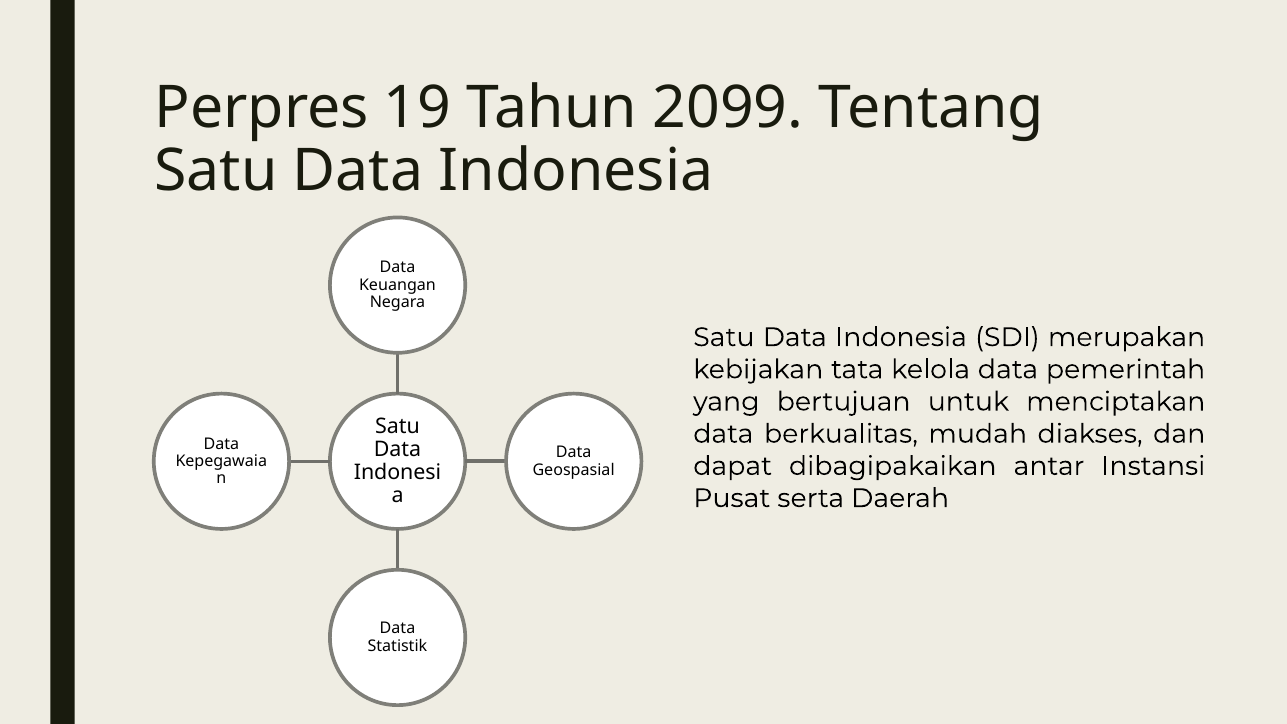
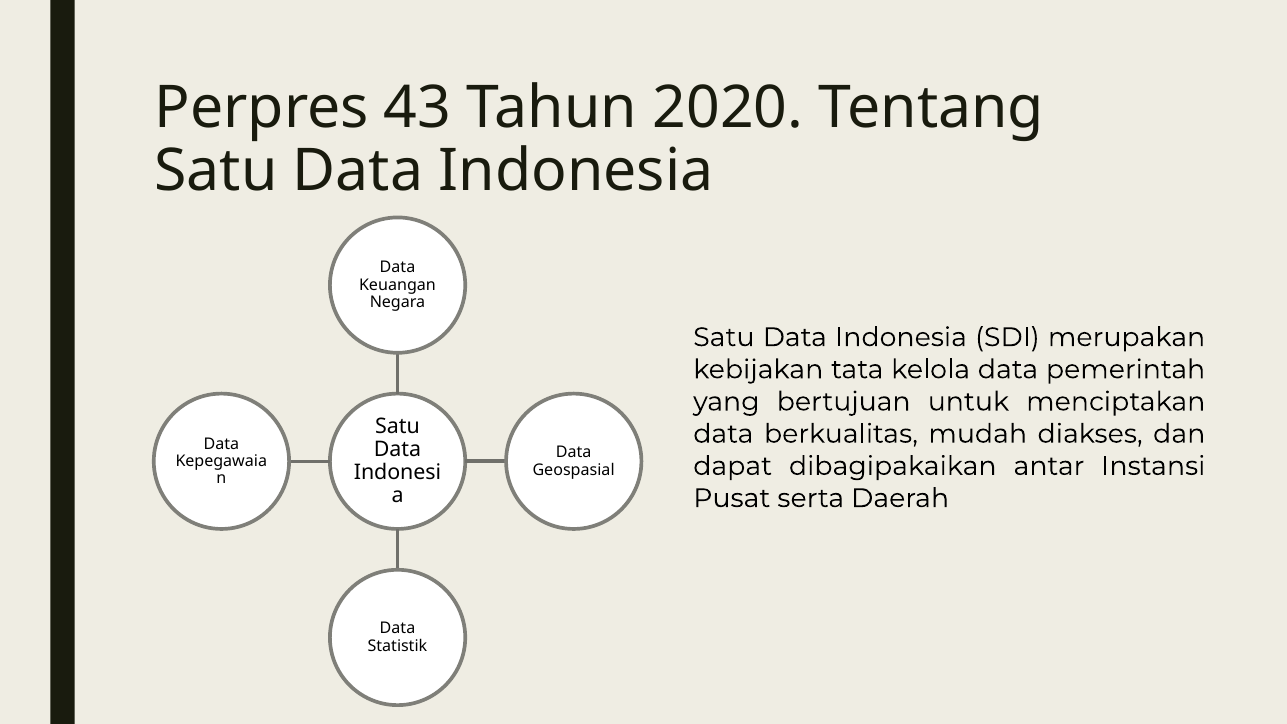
19: 19 -> 43
2099: 2099 -> 2020
